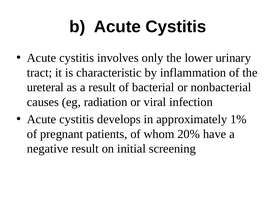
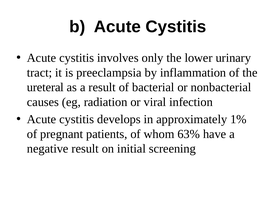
characteristic: characteristic -> preeclampsia
20%: 20% -> 63%
